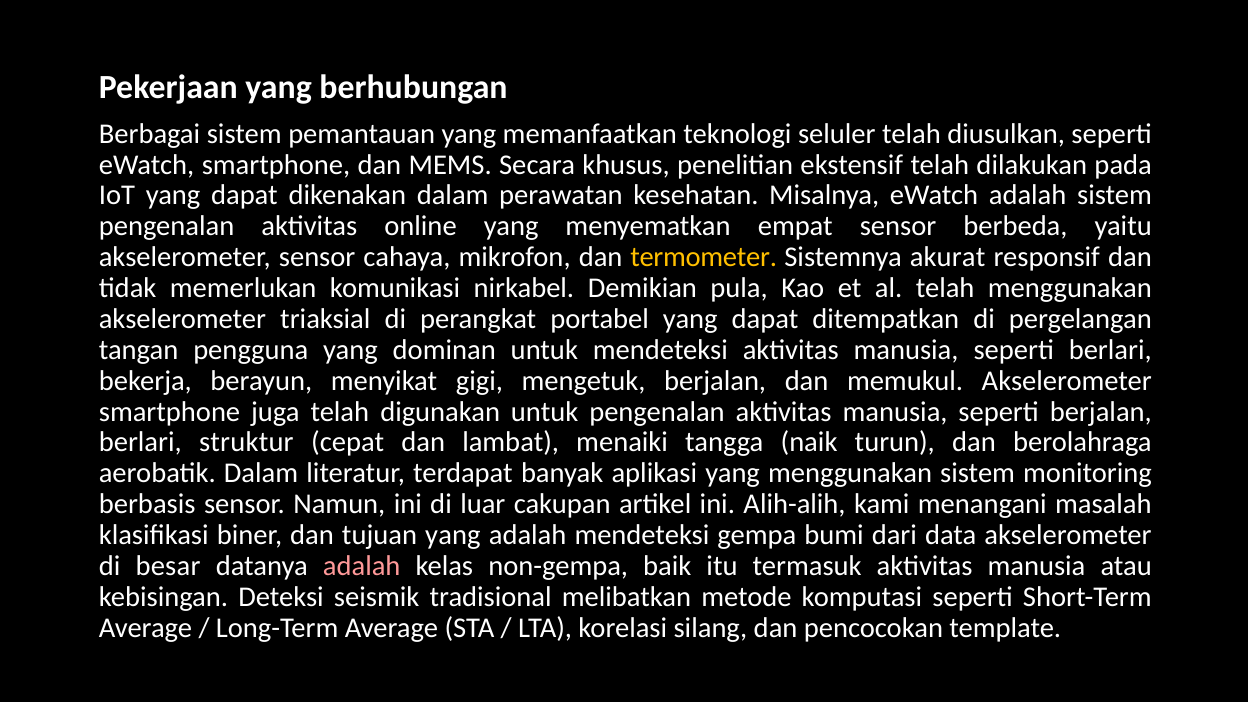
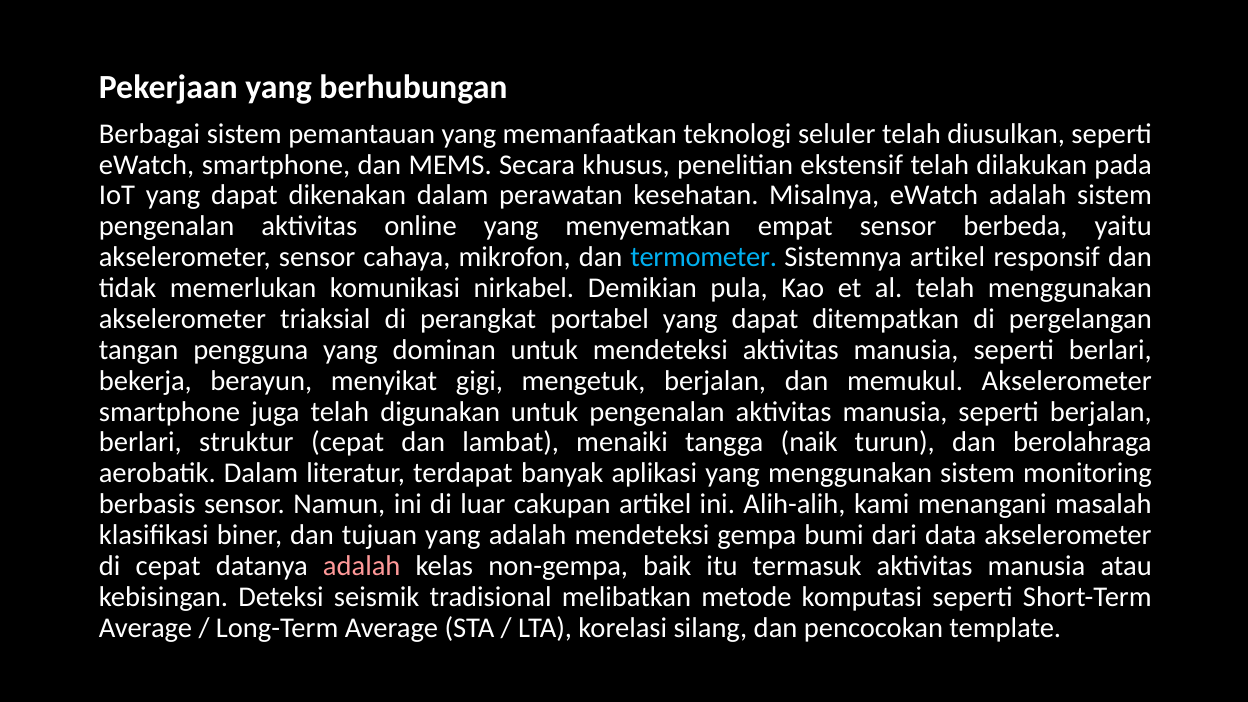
termometer colour: yellow -> light blue
Sistemnya akurat: akurat -> artikel
di besar: besar -> cepat
